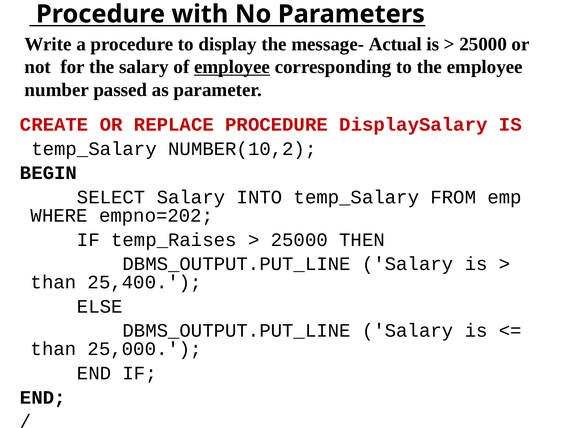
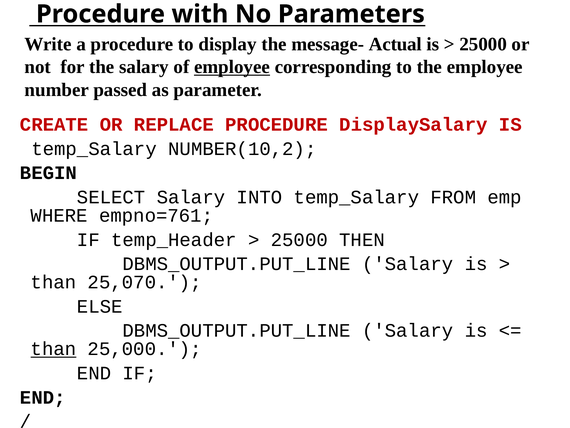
empno=202: empno=202 -> empno=761
temp_Raises: temp_Raises -> temp_Header
25,400: 25,400 -> 25,070
than at (53, 349) underline: none -> present
